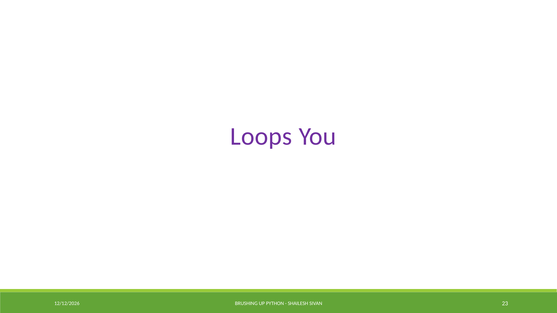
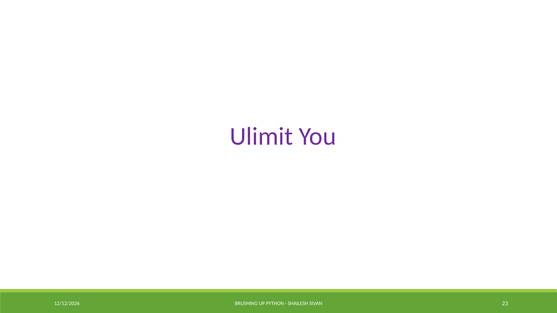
Loops: Loops -> Ulimit
